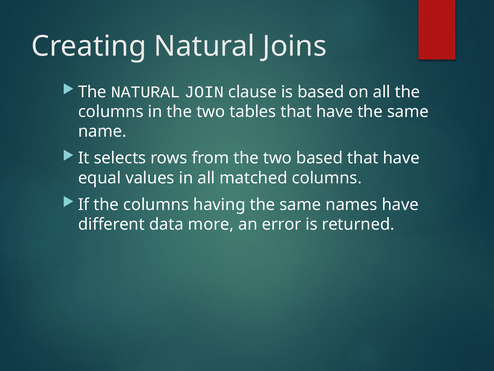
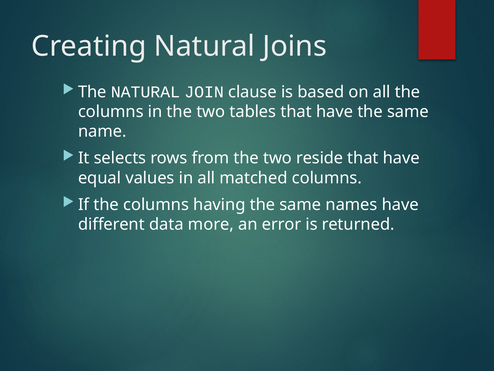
two based: based -> reside
